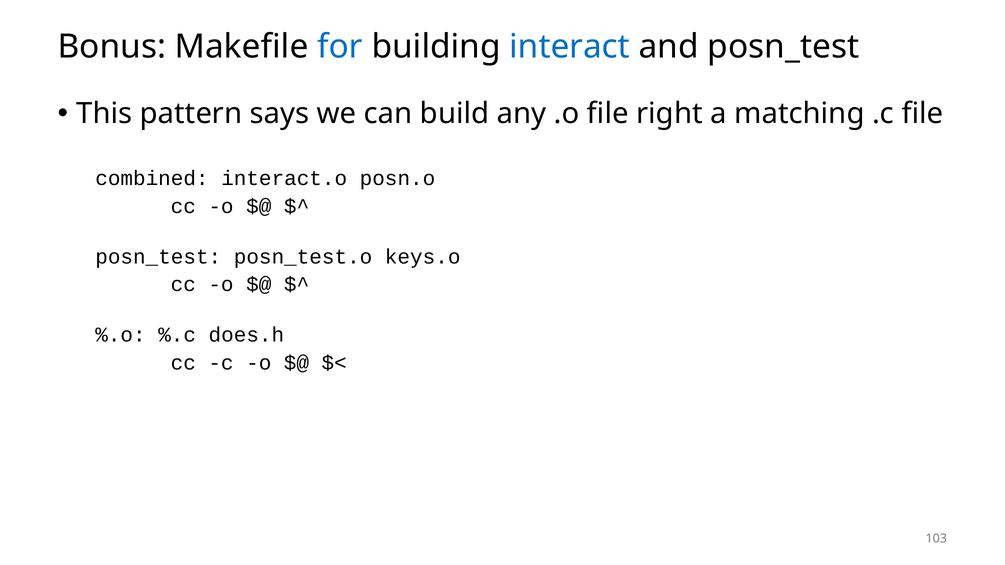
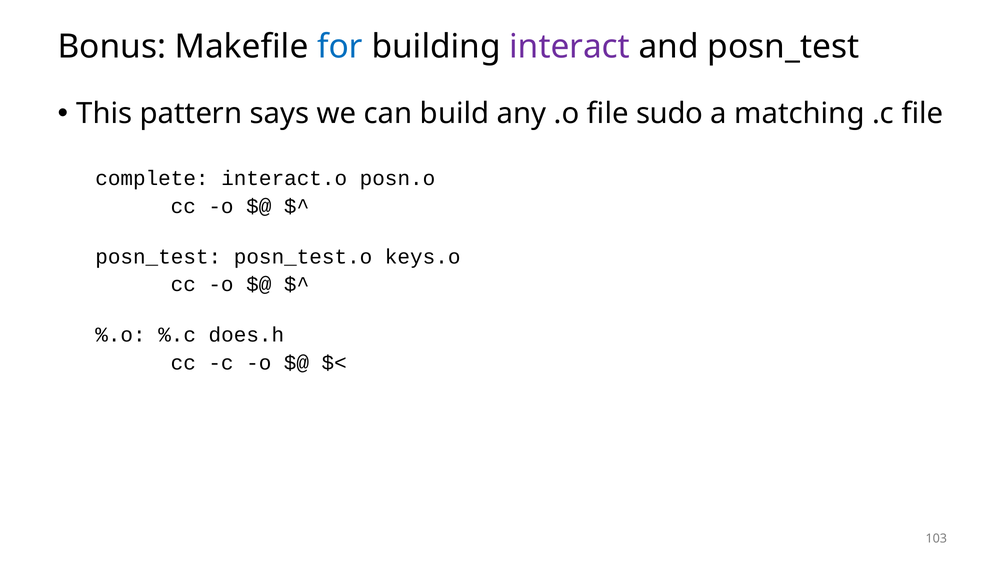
interact colour: blue -> purple
right: right -> sudo
combined: combined -> complete
